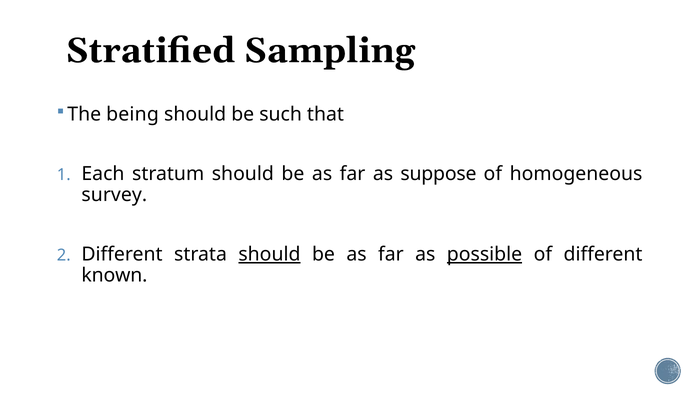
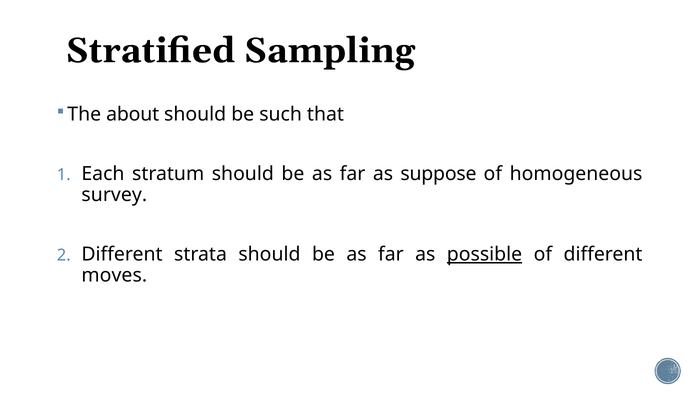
being: being -> about
should at (269, 254) underline: present -> none
known: known -> moves
